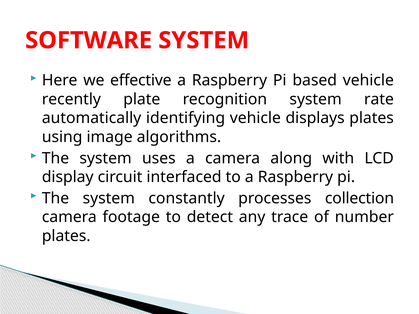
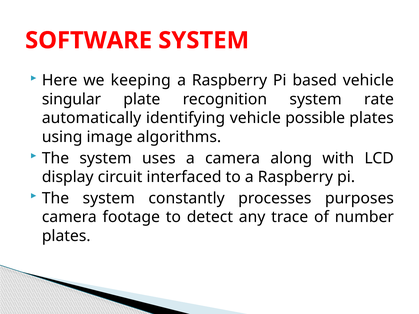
effective: effective -> keeping
recently: recently -> singular
displays: displays -> possible
collection: collection -> purposes
